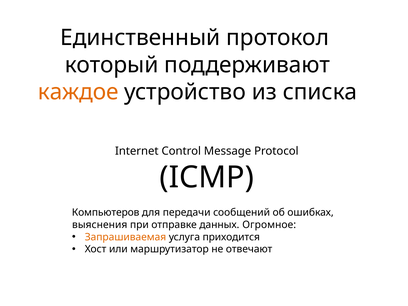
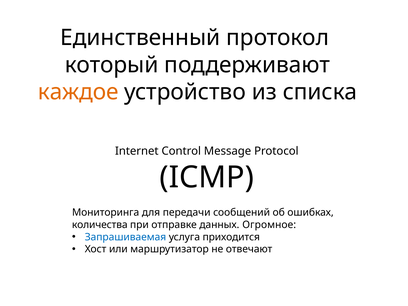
Компьютеров: Компьютеров -> Мониторинга
выяснения: выяснения -> количества
Запрашиваемая colour: orange -> blue
